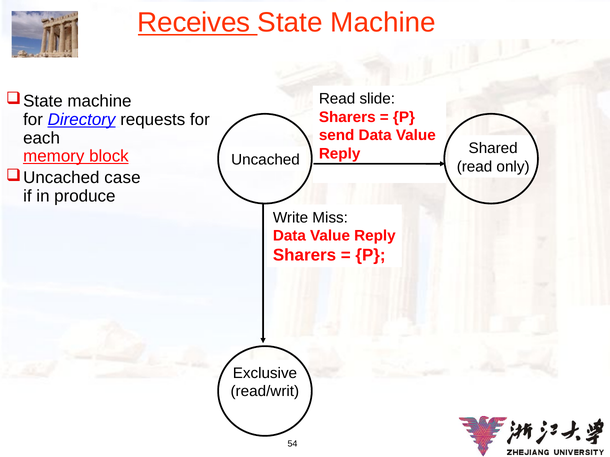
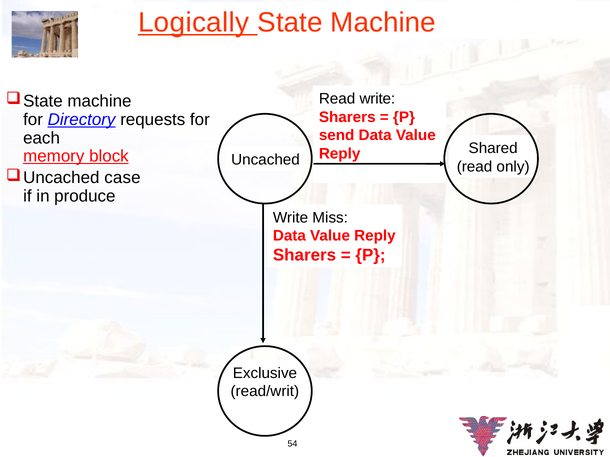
Receives: Receives -> Logically
Read slide: slide -> write
